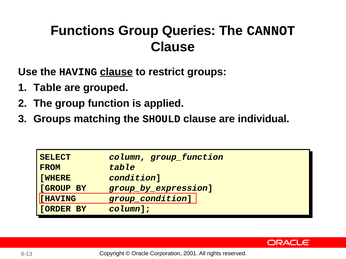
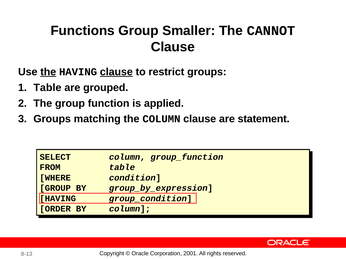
Queries: Queries -> Smaller
the at (48, 72) underline: none -> present
the SHOULD: SHOULD -> COLUMN
individual: individual -> statement
